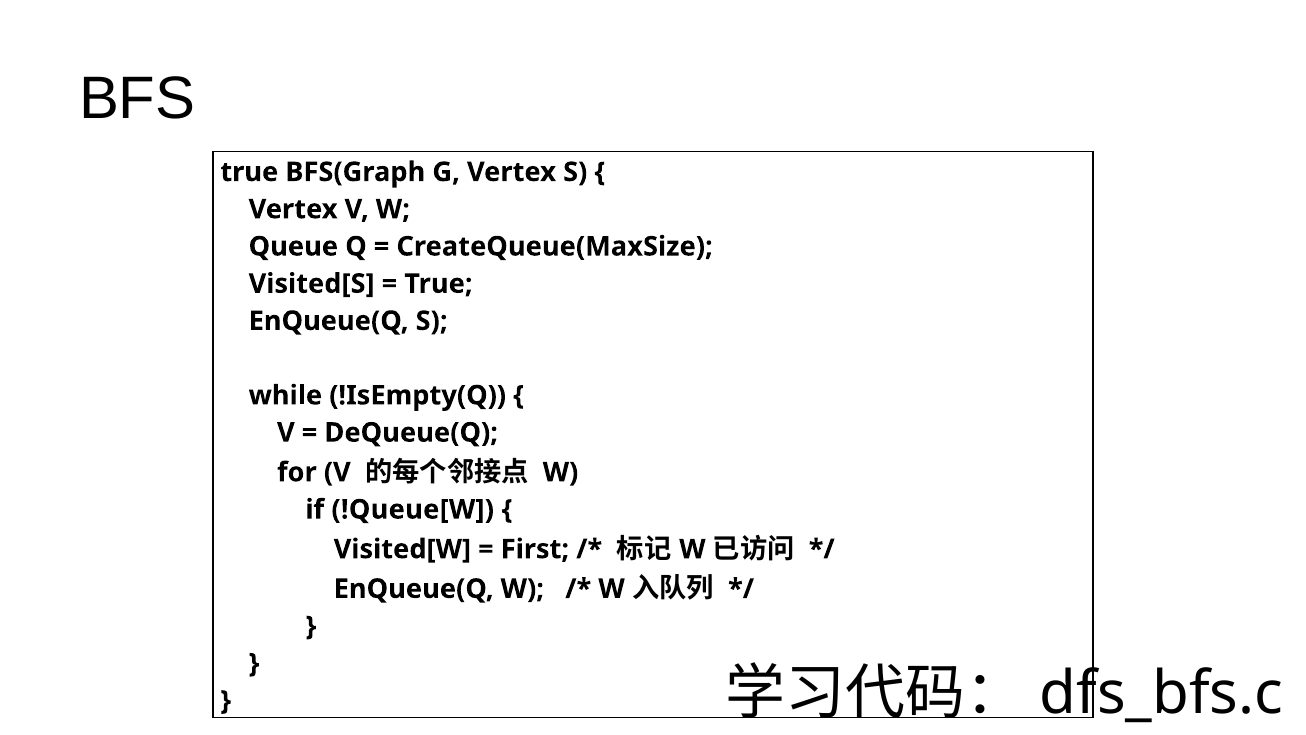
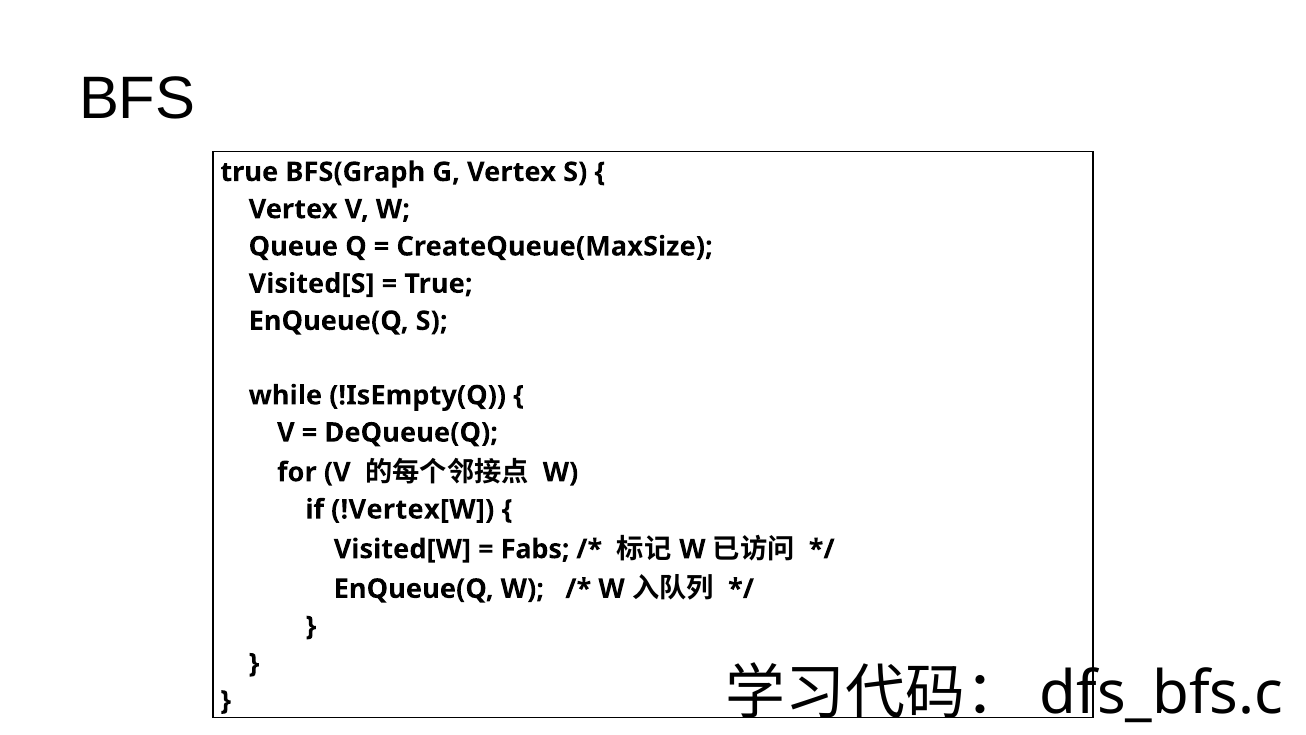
!Queue[W: !Queue[W -> !Vertex[W
First: First -> Fabs
